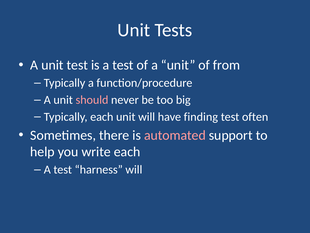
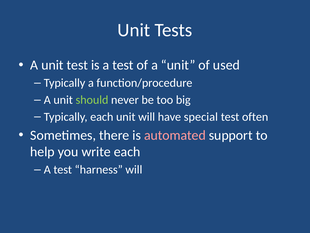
from: from -> used
should colour: pink -> light green
finding: finding -> special
